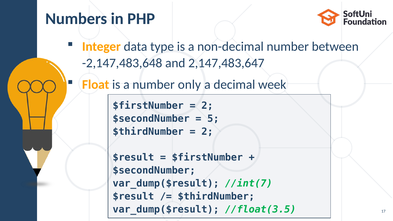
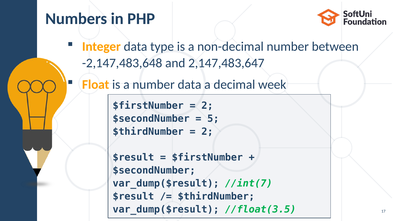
number only: only -> data
